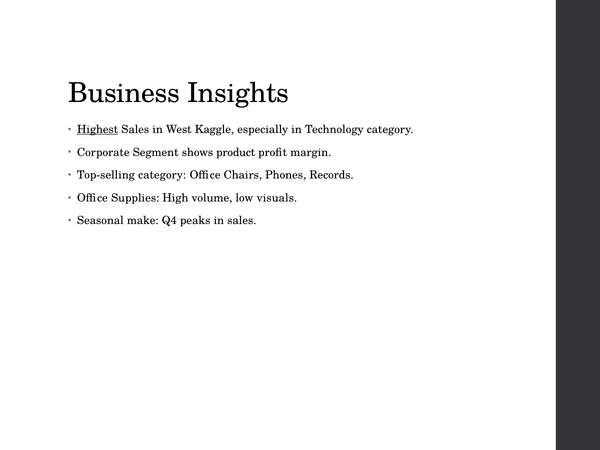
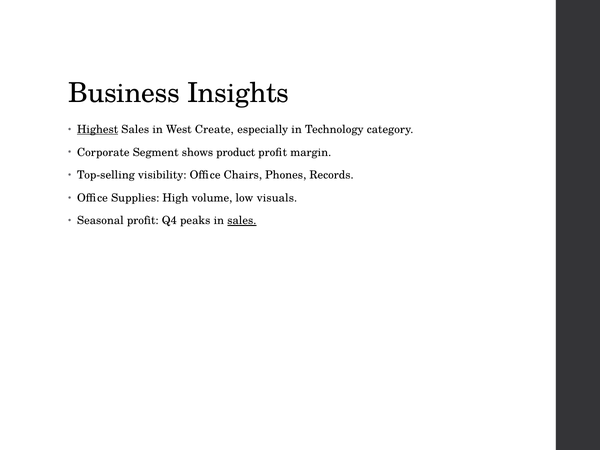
Kaggle: Kaggle -> Create
Top-selling category: category -> visibility
Seasonal make: make -> profit
sales at (242, 221) underline: none -> present
